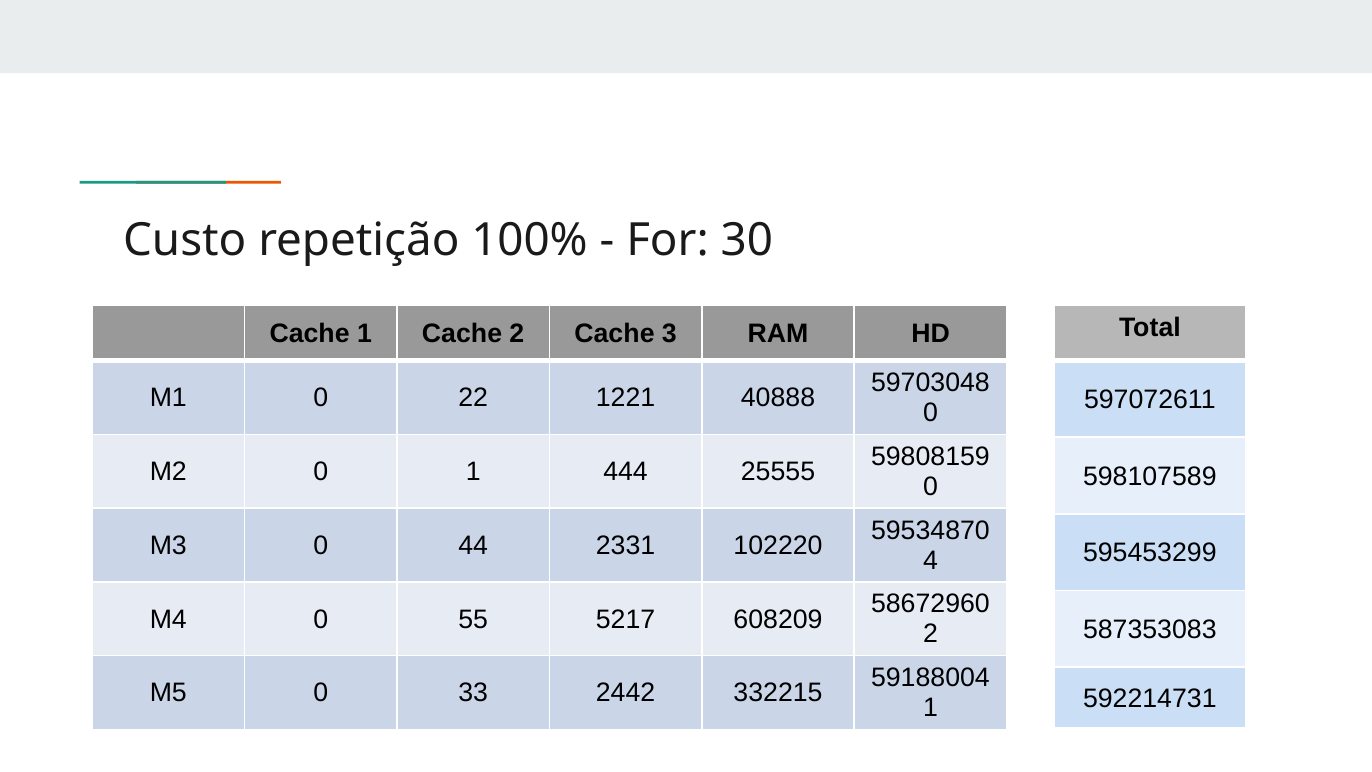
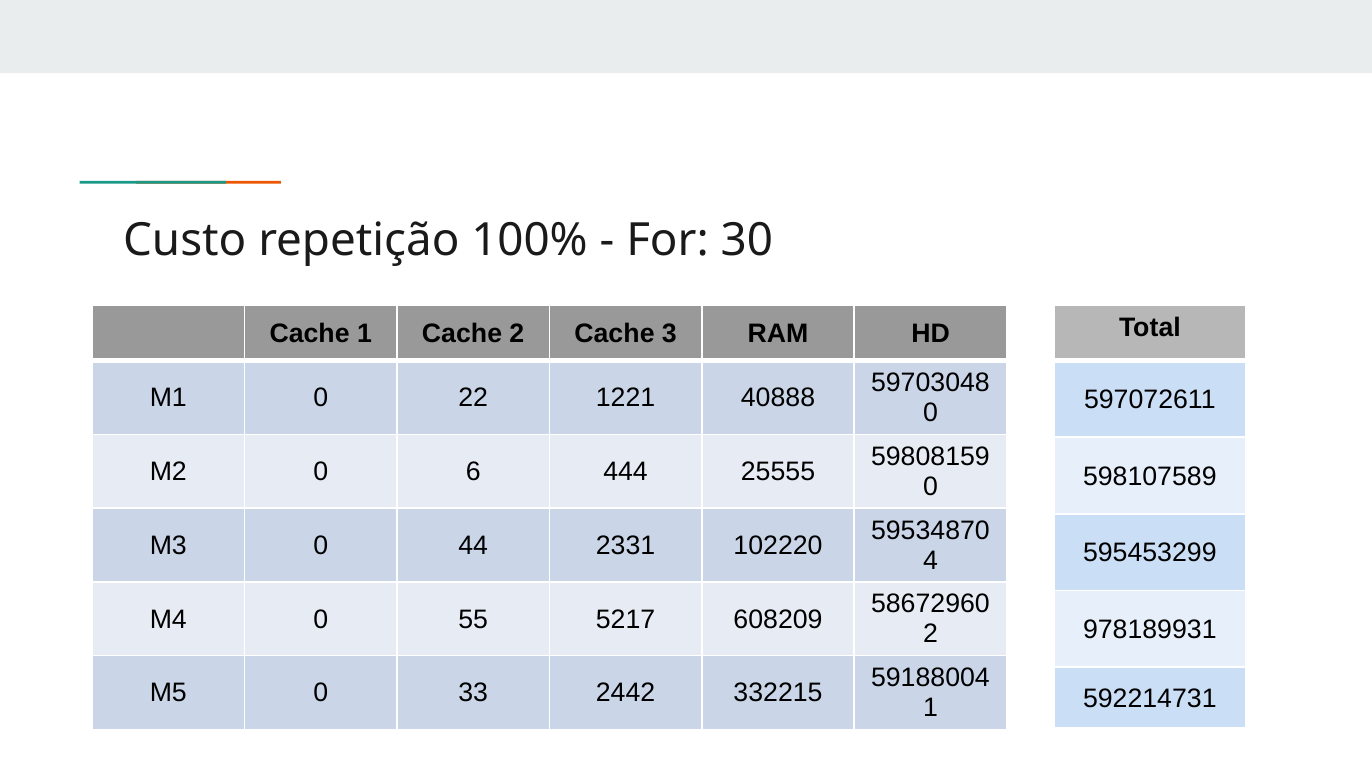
0 1: 1 -> 6
587353083: 587353083 -> 978189931
